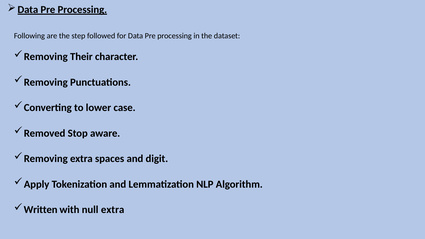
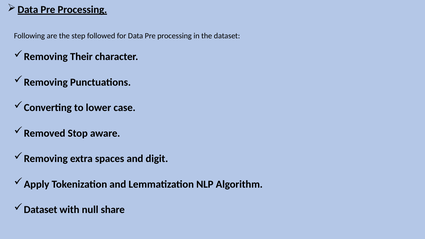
Written at (41, 210): Written -> Dataset
null extra: extra -> share
